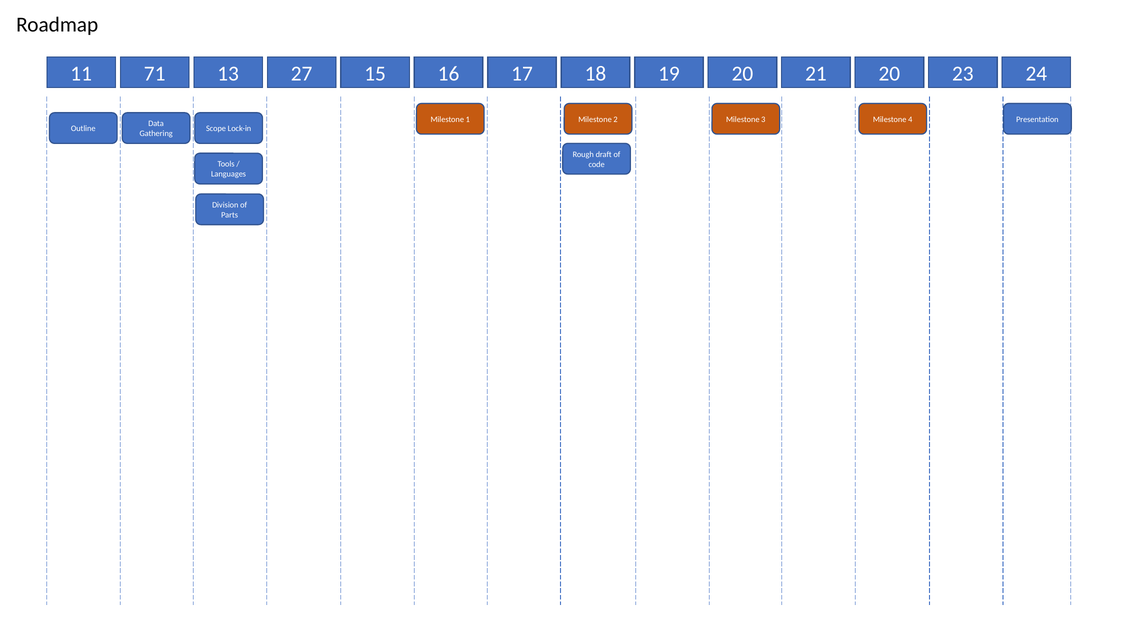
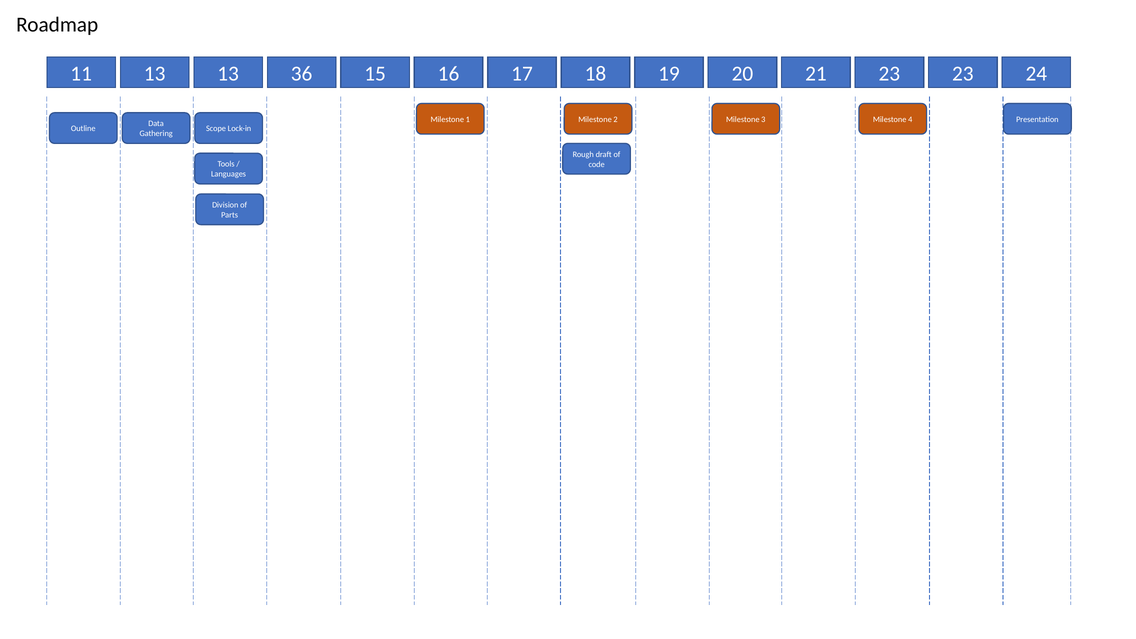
11 71: 71 -> 13
27: 27 -> 36
21 20: 20 -> 23
